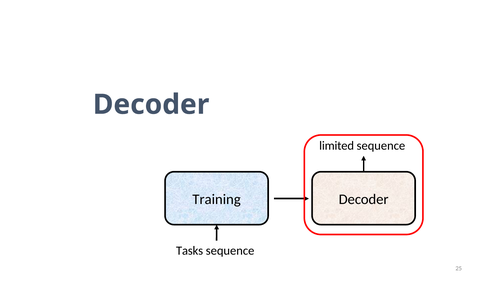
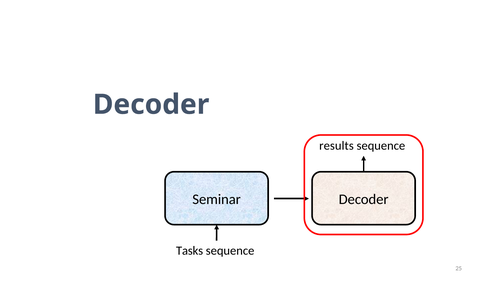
limited: limited -> results
Training: Training -> Seminar
